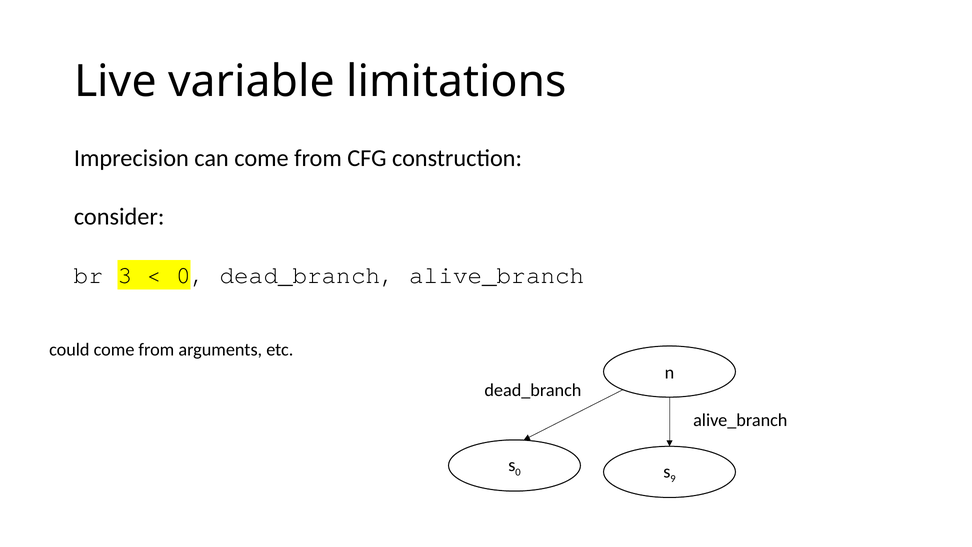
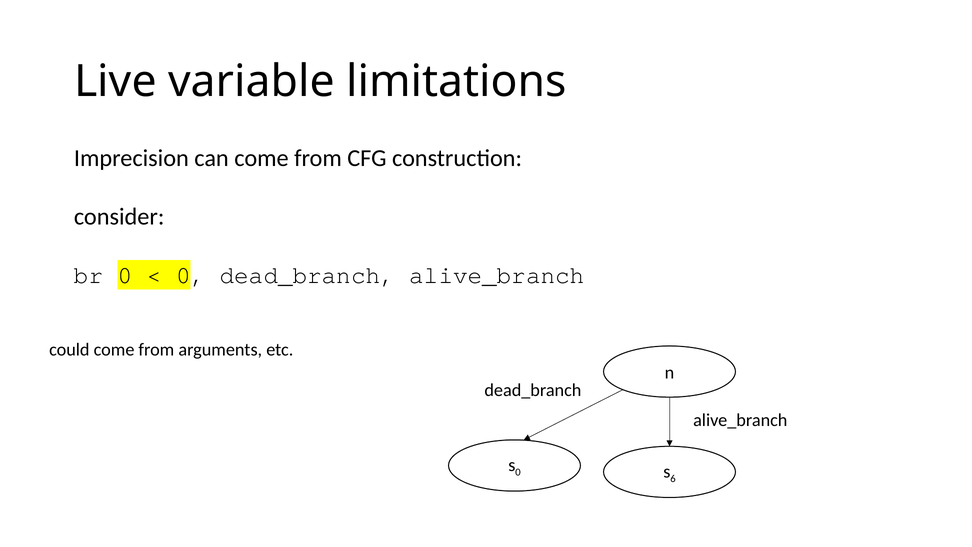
br 3: 3 -> 0
9: 9 -> 6
